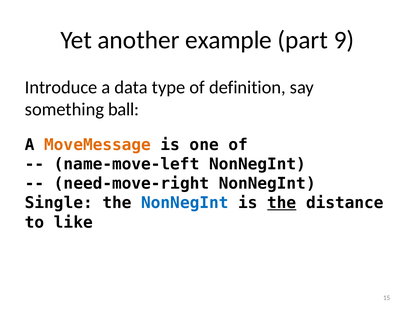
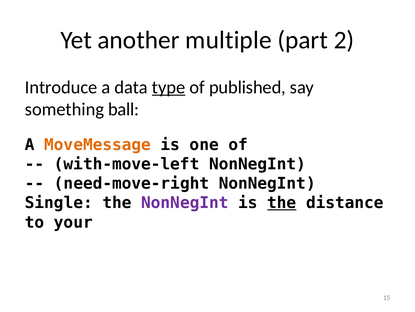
example: example -> multiple
9: 9 -> 2
type underline: none -> present
definition: definition -> published
name-move-left: name-move-left -> with-move-left
NonNegInt at (185, 202) colour: blue -> purple
like: like -> your
